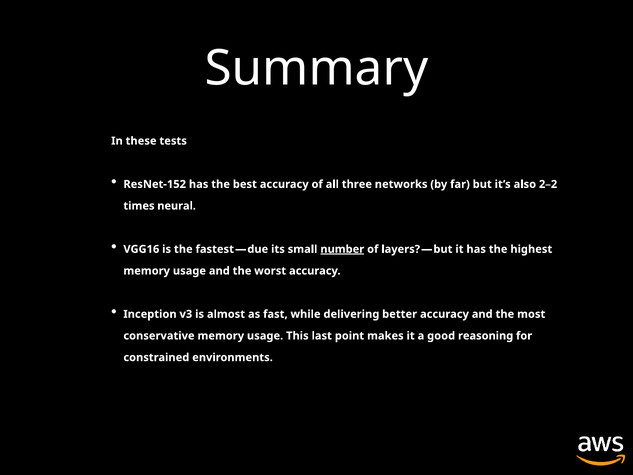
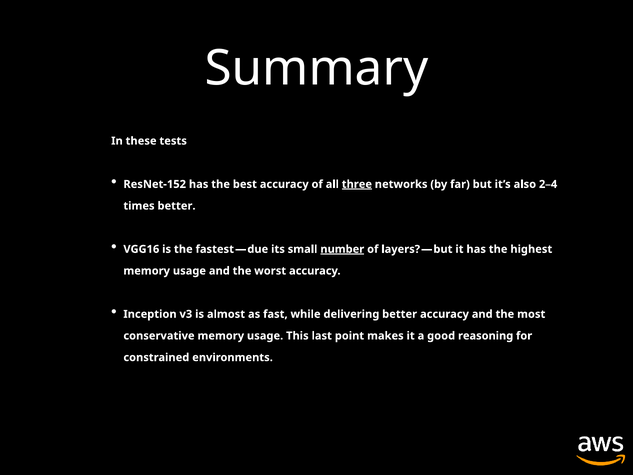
three underline: none -> present
2–2: 2–2 -> 2–4
times neural: neural -> better
